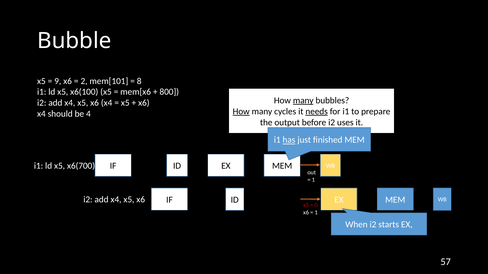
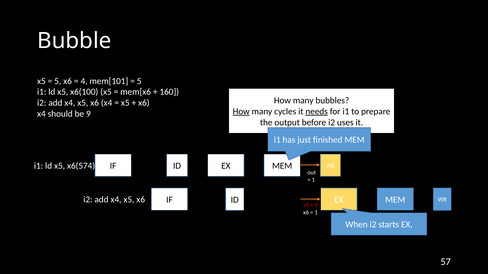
9 at (58, 81): 9 -> 5
2: 2 -> 4
8 at (139, 81): 8 -> 5
800: 800 -> 160
many at (303, 101) underline: present -> none
4: 4 -> 9
has underline: present -> none
x6(700: x6(700 -> x6(574
